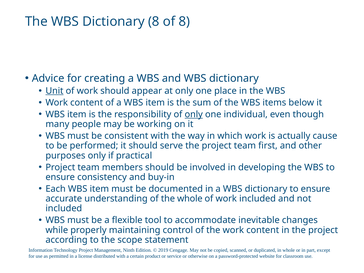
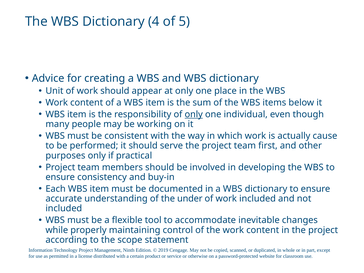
Dictionary 8: 8 -> 4
of 8: 8 -> 5
Unit underline: present -> none
the whole: whole -> under
